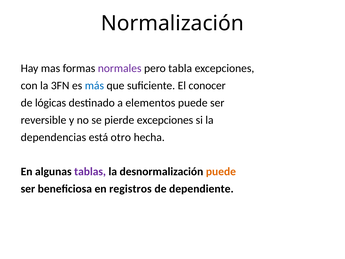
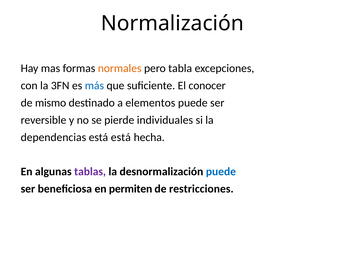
normales colour: purple -> orange
lógicas: lógicas -> mismo
pierde excepciones: excepciones -> individuales
está otro: otro -> está
puede at (221, 172) colour: orange -> blue
registros: registros -> permiten
dependiente: dependiente -> restricciones
